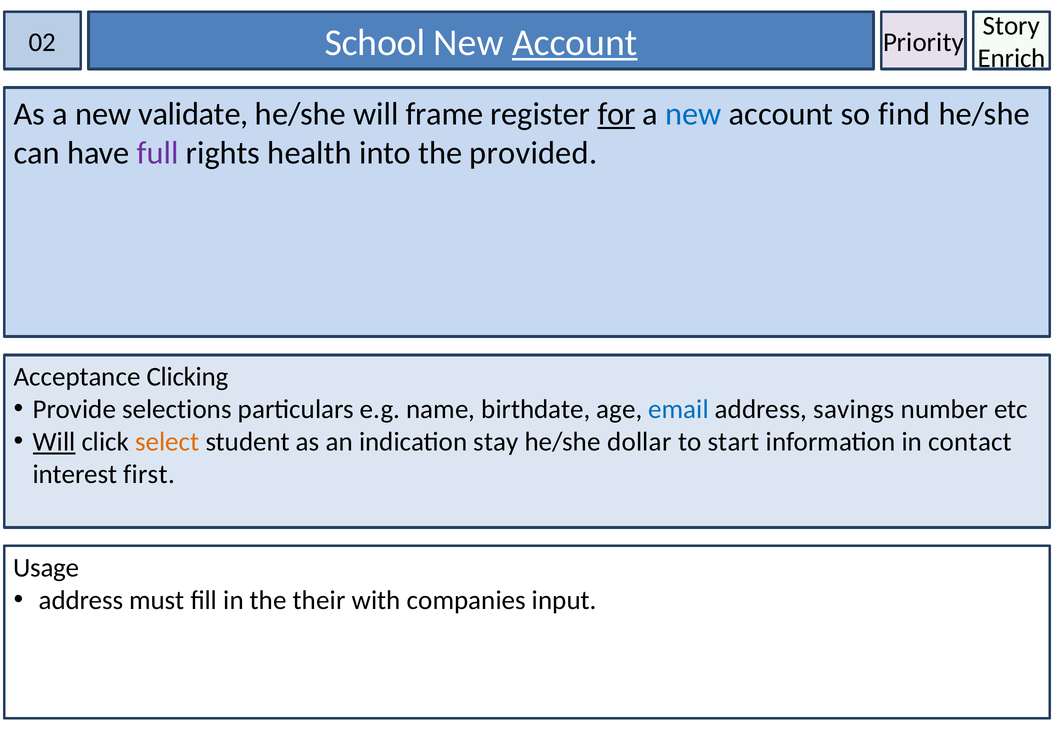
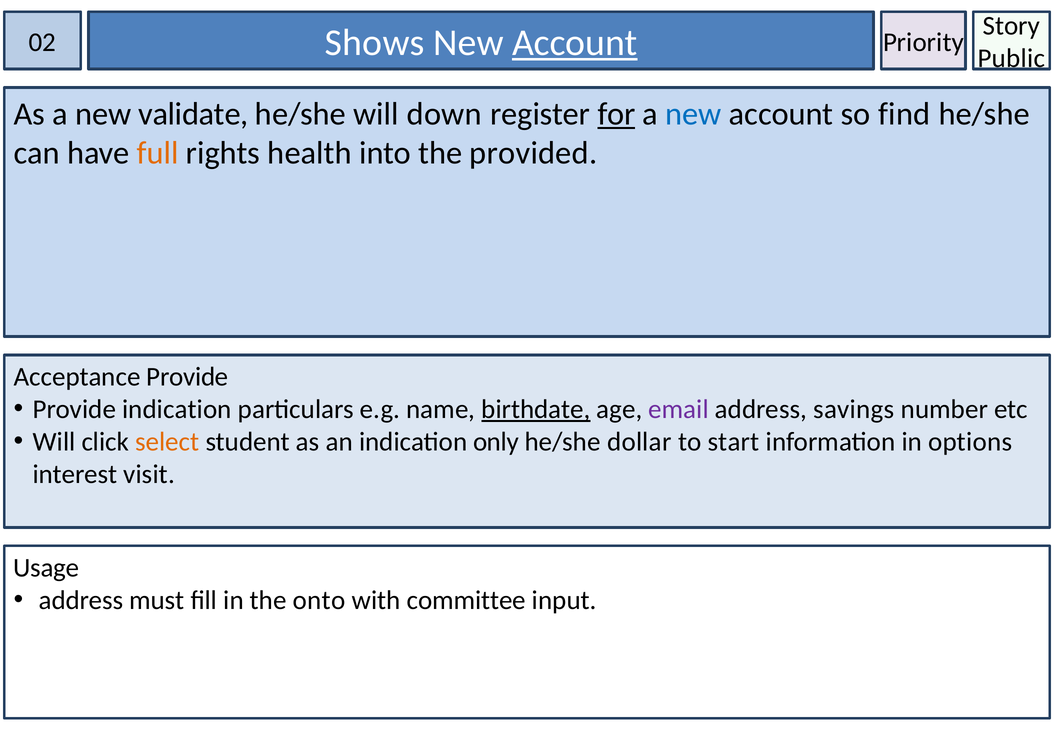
School: School -> Shows
Enrich: Enrich -> Public
frame: frame -> down
full colour: purple -> orange
Acceptance Clicking: Clicking -> Provide
Provide selections: selections -> indication
birthdate underline: none -> present
email colour: blue -> purple
Will at (54, 442) underline: present -> none
stay: stay -> only
contact: contact -> options
first: first -> visit
their: their -> onto
companies: companies -> committee
